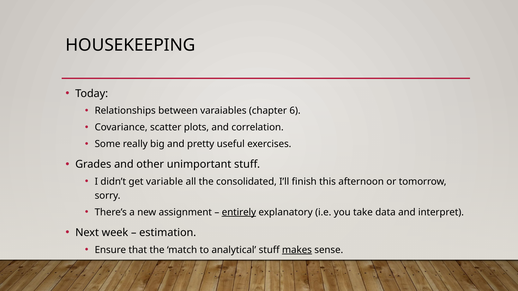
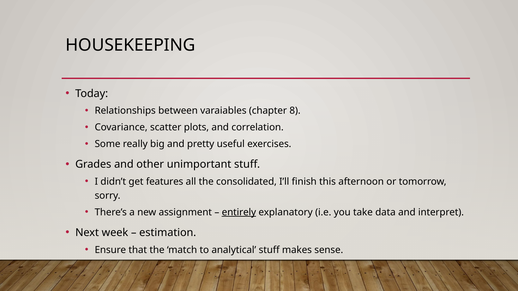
6: 6 -> 8
variable: variable -> features
makes underline: present -> none
